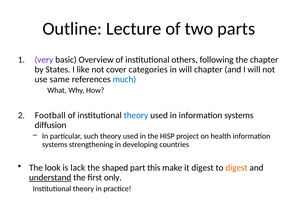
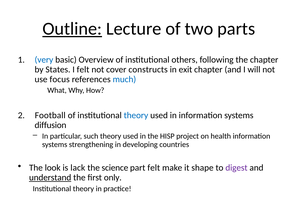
Outline underline: none -> present
very colour: purple -> blue
I like: like -> felt
categories: categories -> constructs
in will: will -> exit
same: same -> focus
shaped: shaped -> science
part this: this -> felt
it digest: digest -> shape
digest at (236, 168) colour: orange -> purple
